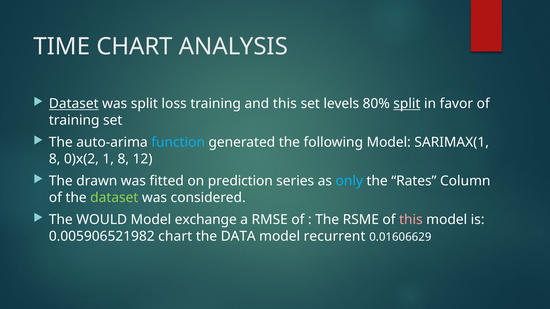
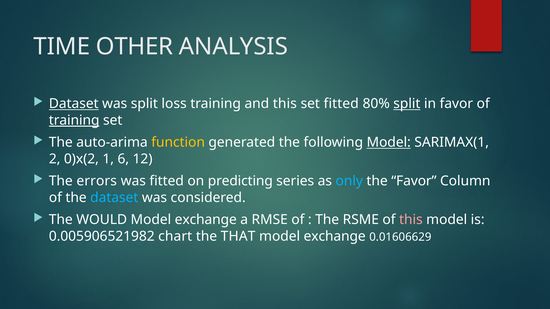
TIME CHART: CHART -> OTHER
set levels: levels -> fitted
training at (74, 120) underline: none -> present
function colour: light blue -> yellow
Model at (389, 143) underline: none -> present
8 at (55, 159): 8 -> 2
1 8: 8 -> 6
drawn: drawn -> errors
prediction: prediction -> predicting
the Rates: Rates -> Favor
dataset at (114, 198) colour: light green -> light blue
DATA: DATA -> THAT
recurrent at (335, 237): recurrent -> exchange
